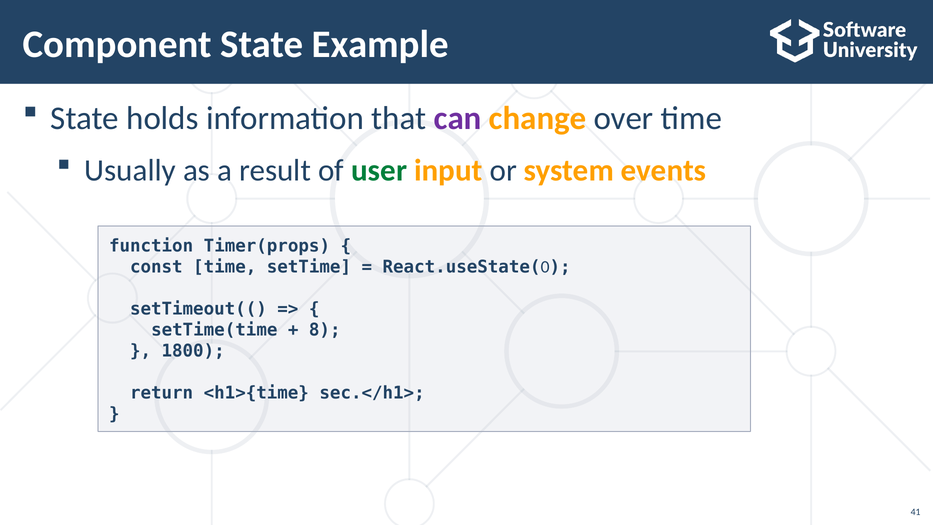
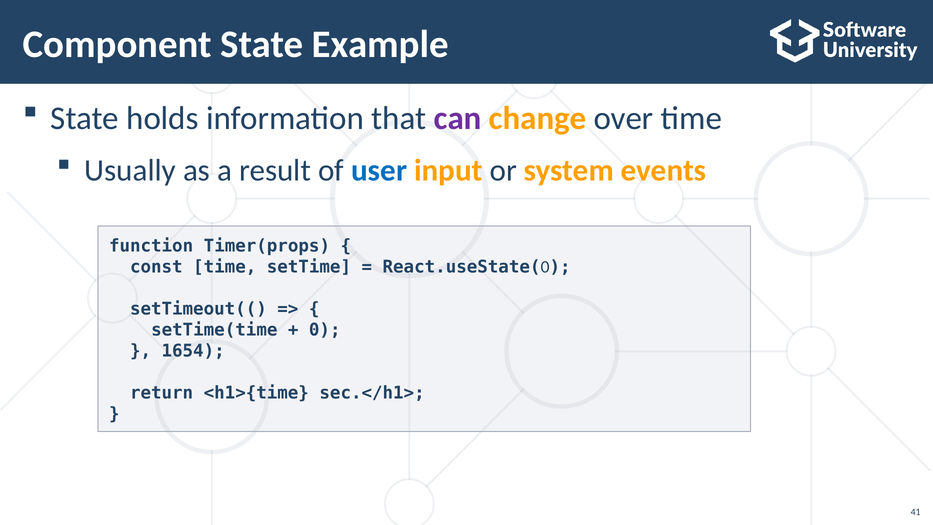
user colour: green -> blue
8: 8 -> 0
1800: 1800 -> 1654
